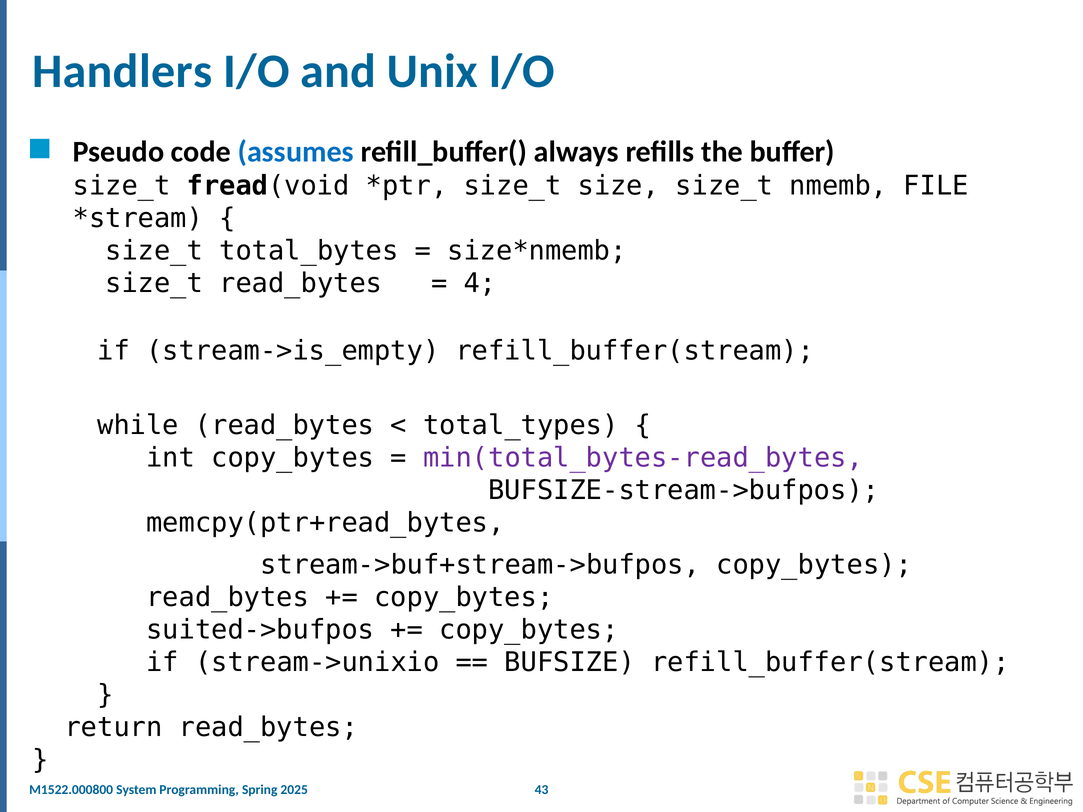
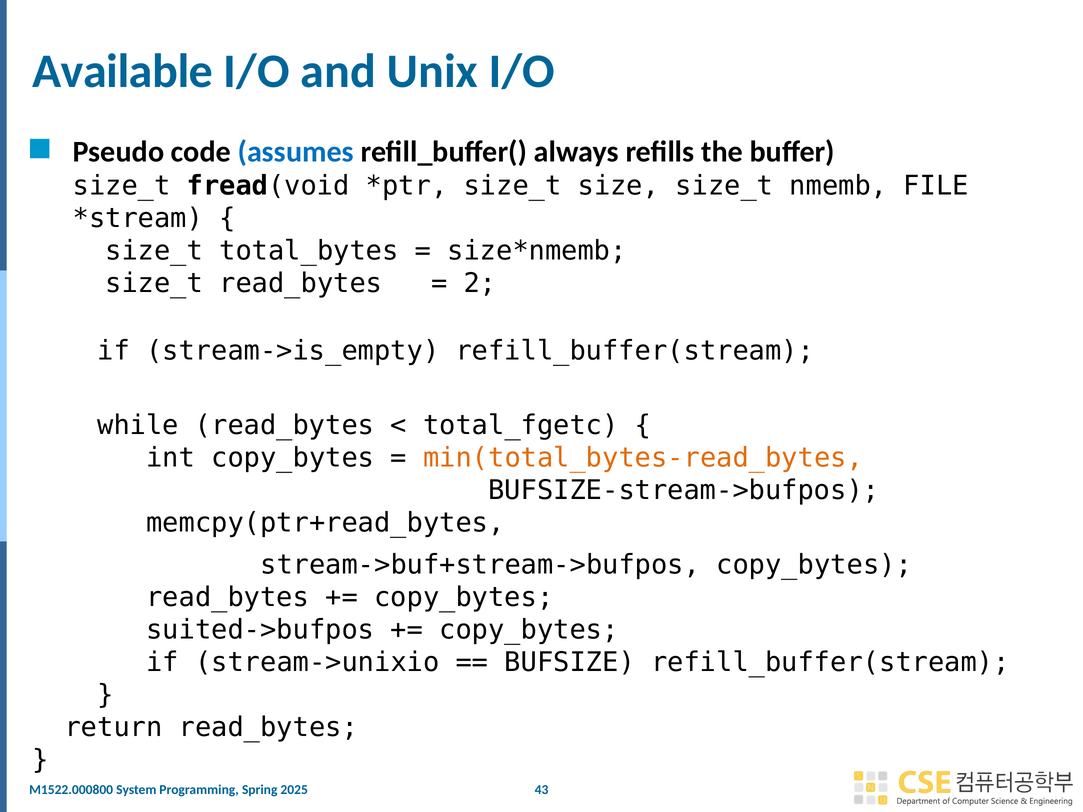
Handlers: Handlers -> Available
4: 4 -> 2
total_types: total_types -> total_fgetc
min(total_bytes-read_bytes colour: purple -> orange
